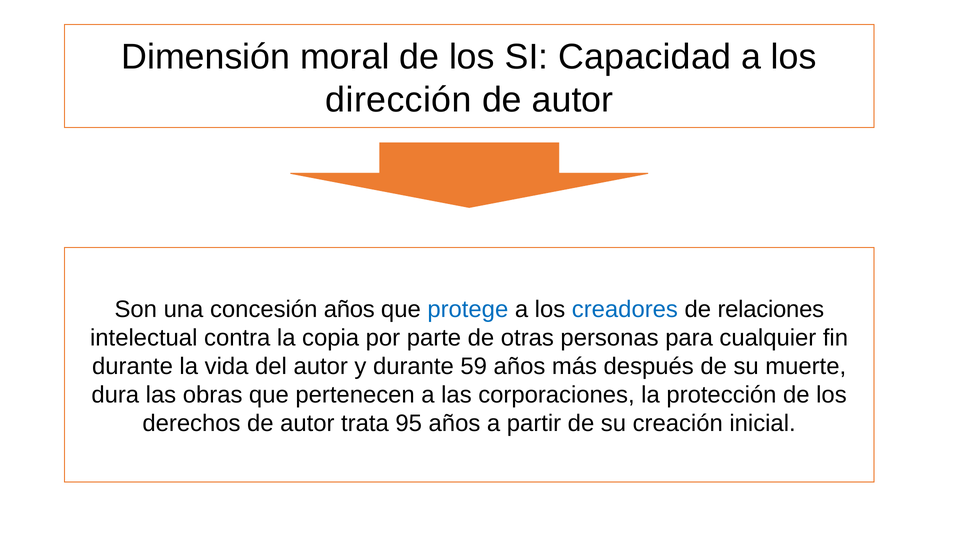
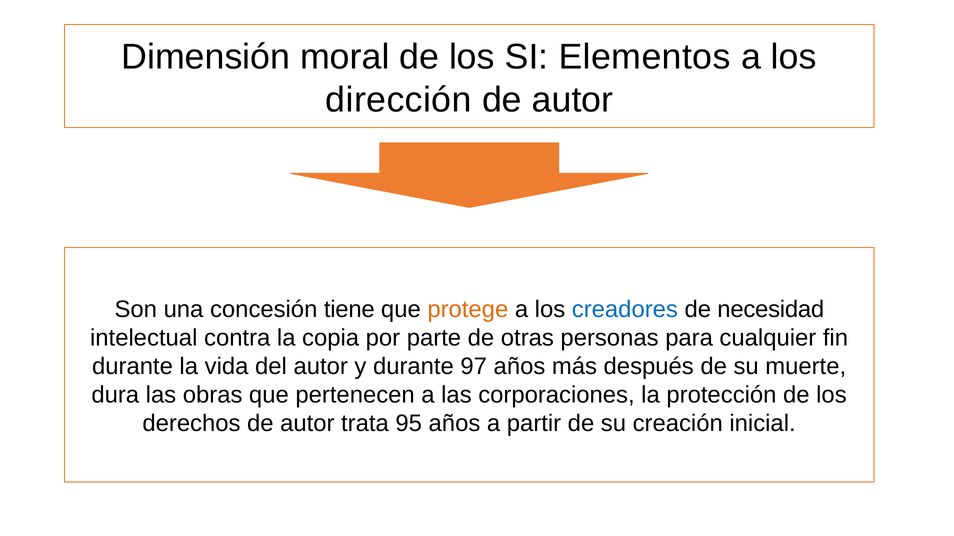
Capacidad: Capacidad -> Elementos
concesión años: años -> tiene
protege colour: blue -> orange
relaciones: relaciones -> necesidad
59: 59 -> 97
